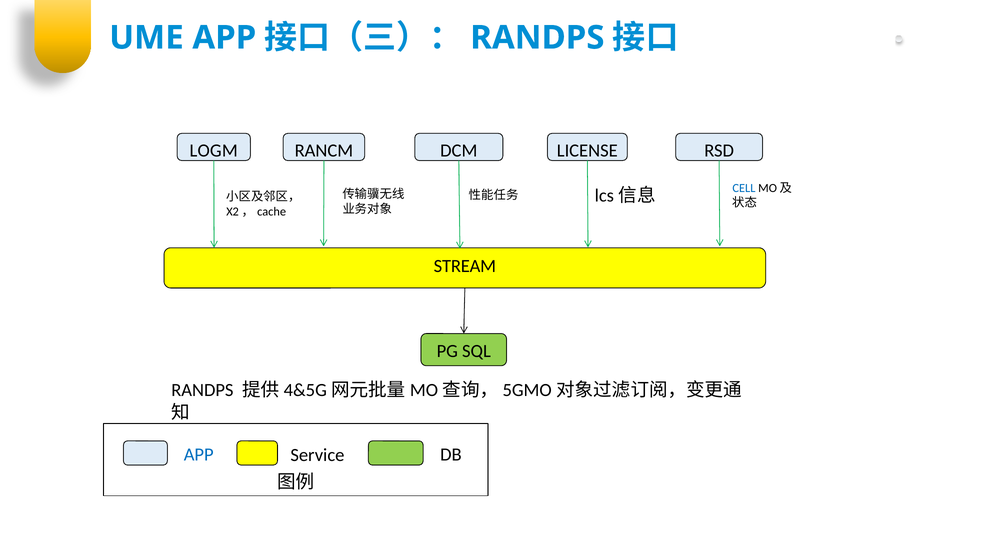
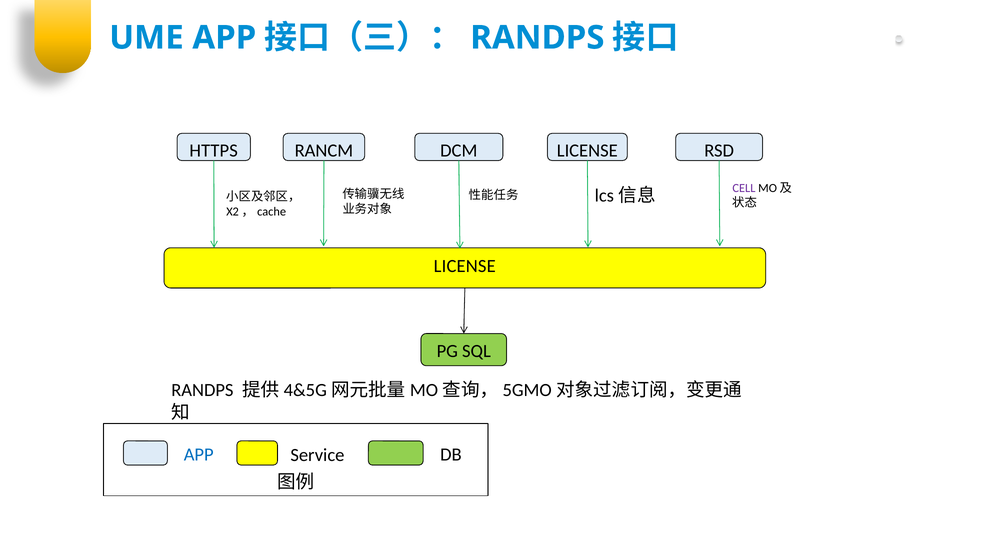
LOGM: LOGM -> HTTPS
CELL colour: blue -> purple
STREAM at (465, 266): STREAM -> LICENSE
